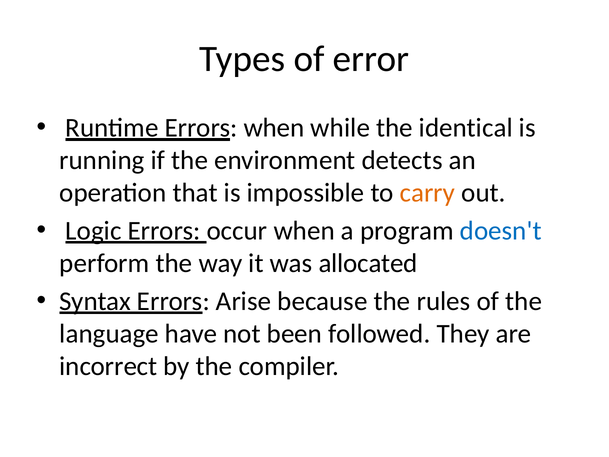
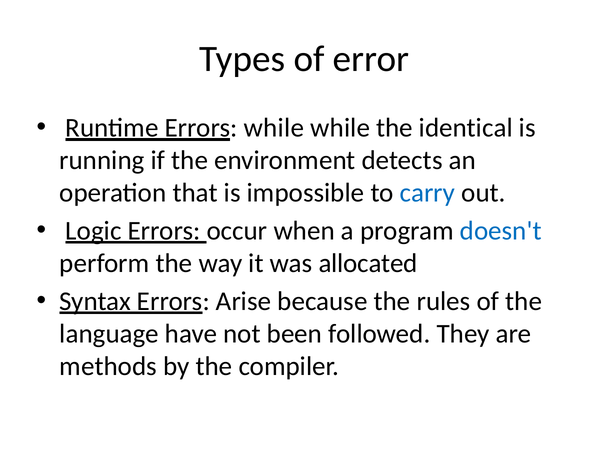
Errors when: when -> while
carry colour: orange -> blue
incorrect: incorrect -> methods
